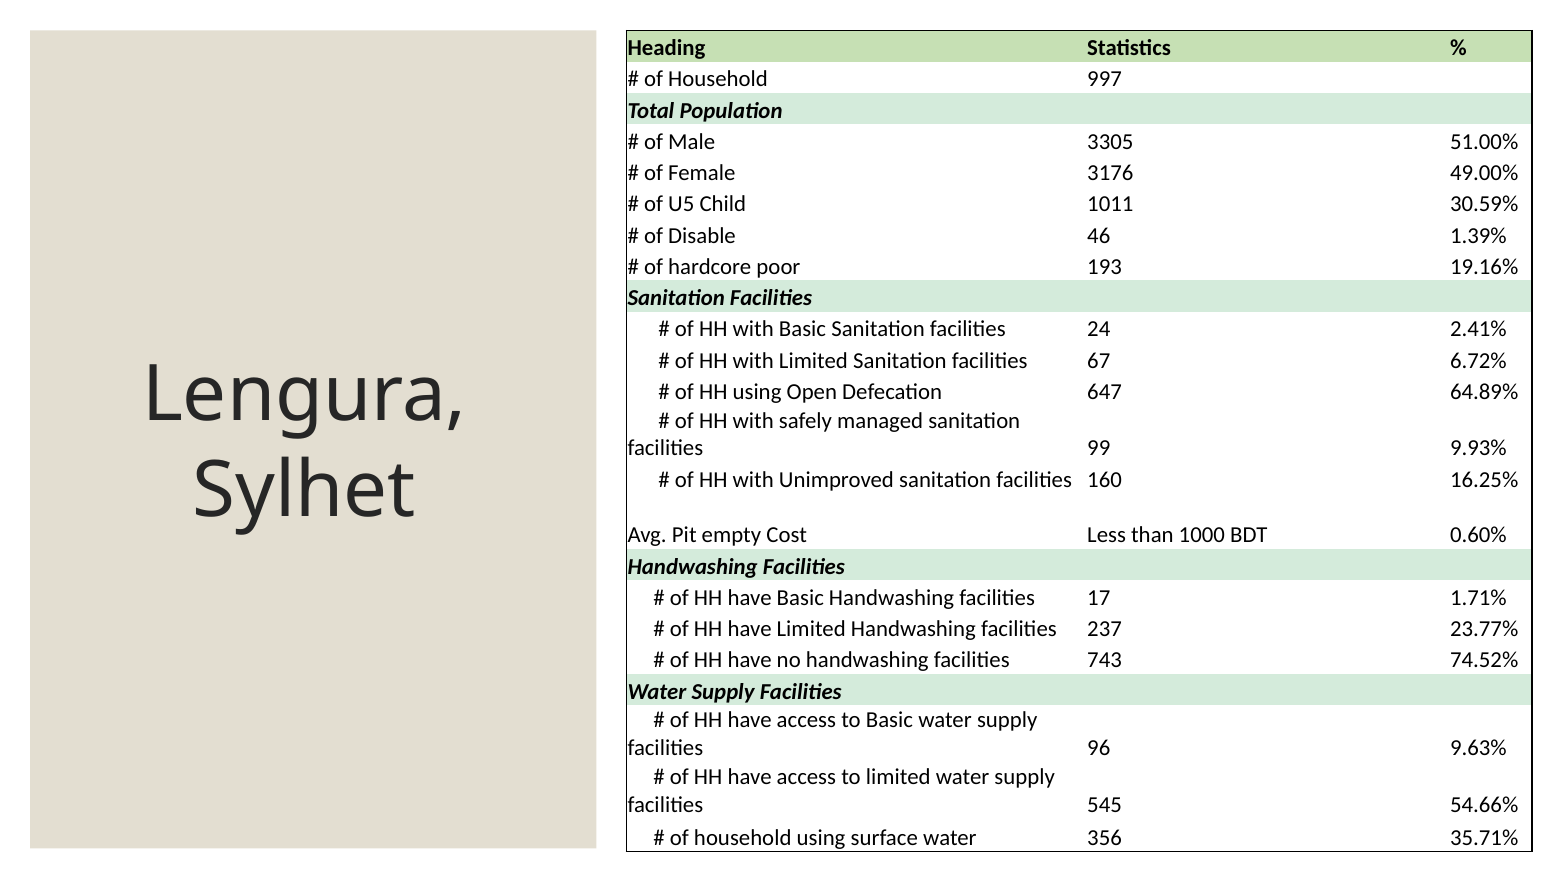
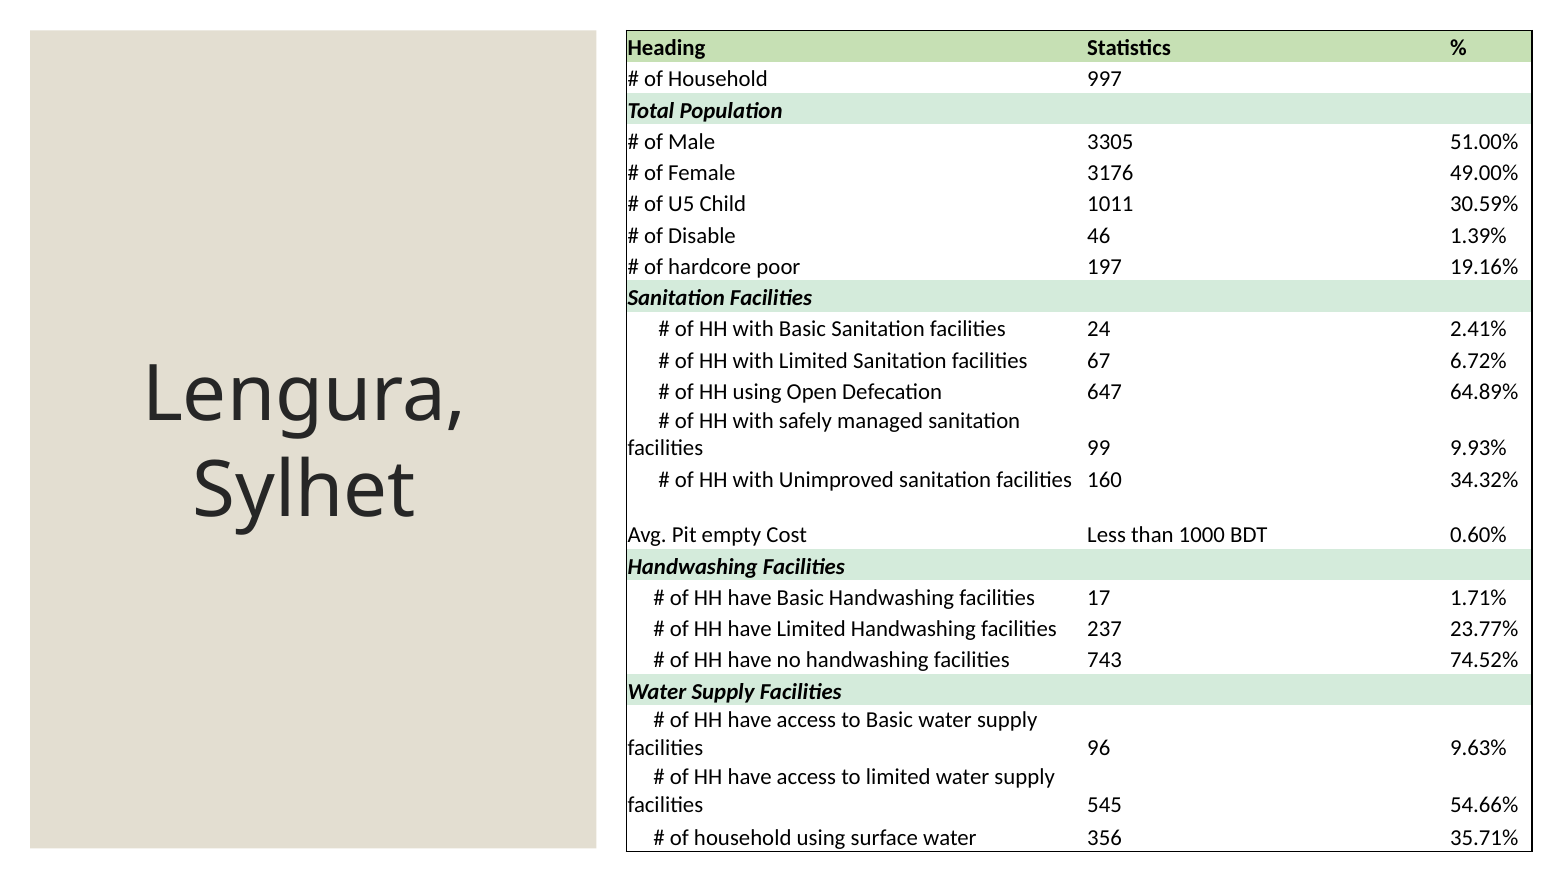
193: 193 -> 197
16.25%: 16.25% -> 34.32%
